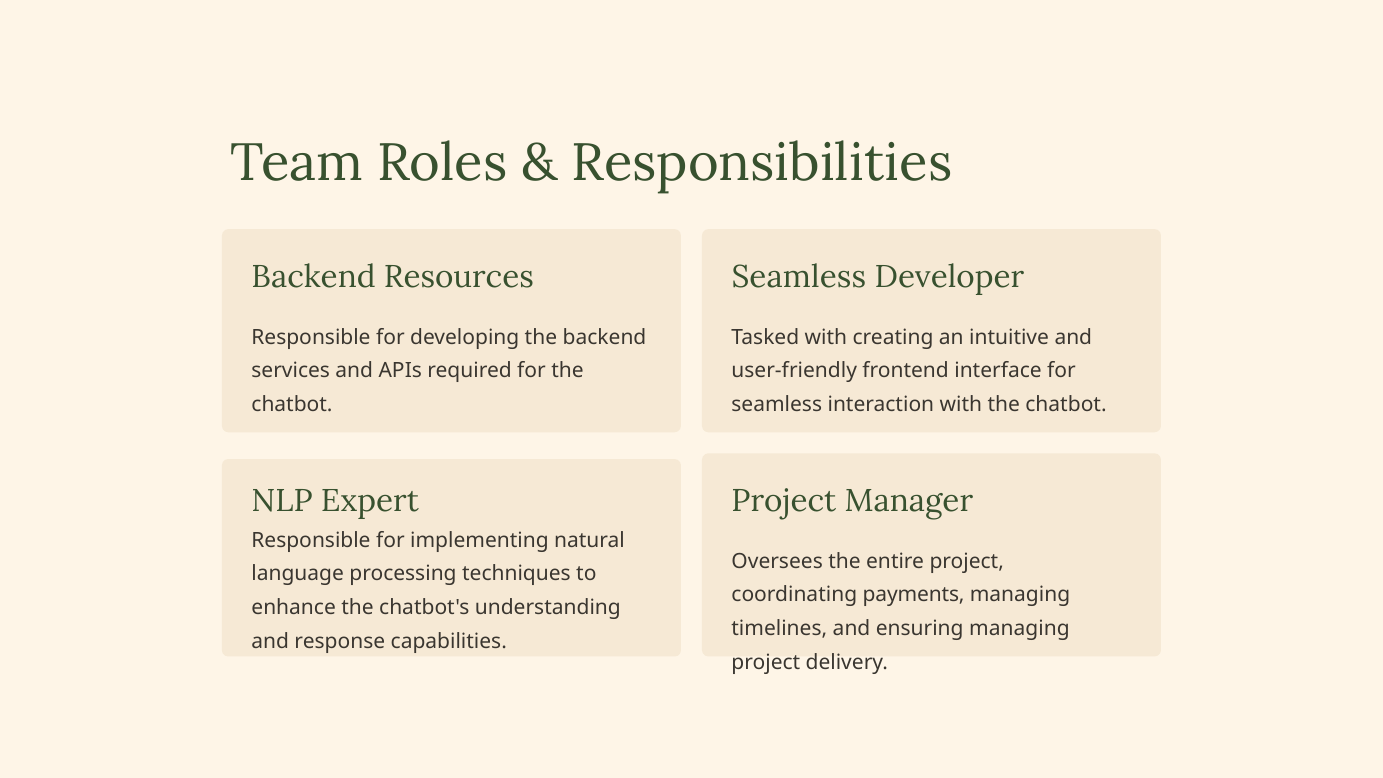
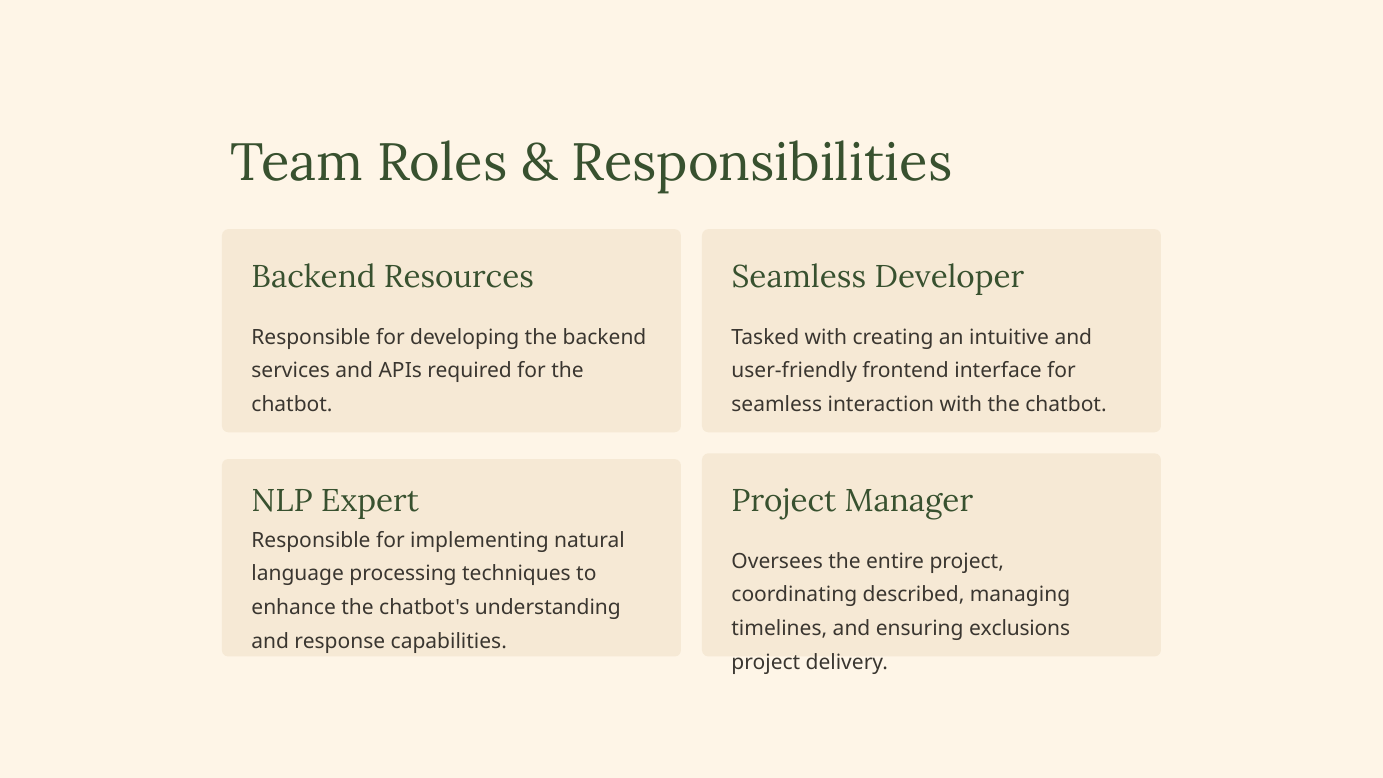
payments: payments -> described
ensuring managing: managing -> exclusions
